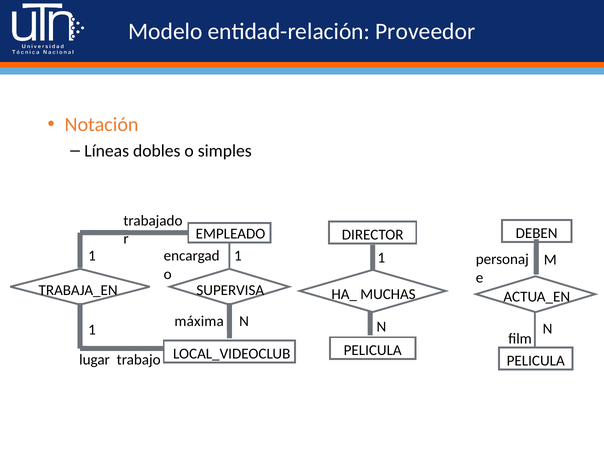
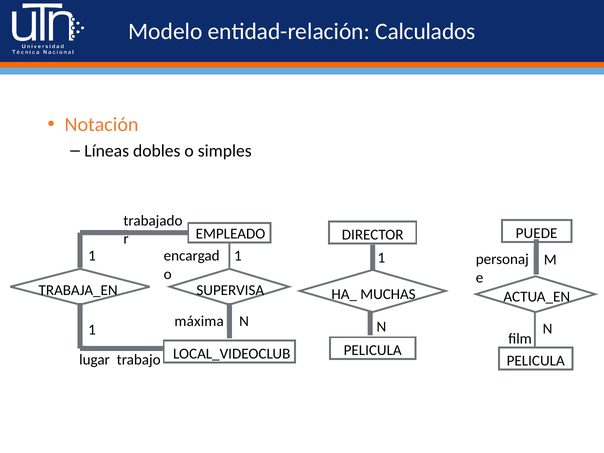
Proveedor: Proveedor -> Calculados
DEBEN: DEBEN -> PUEDE
